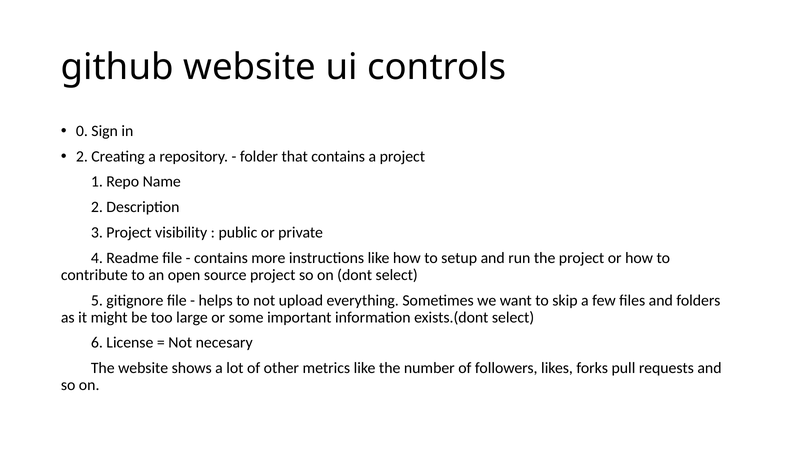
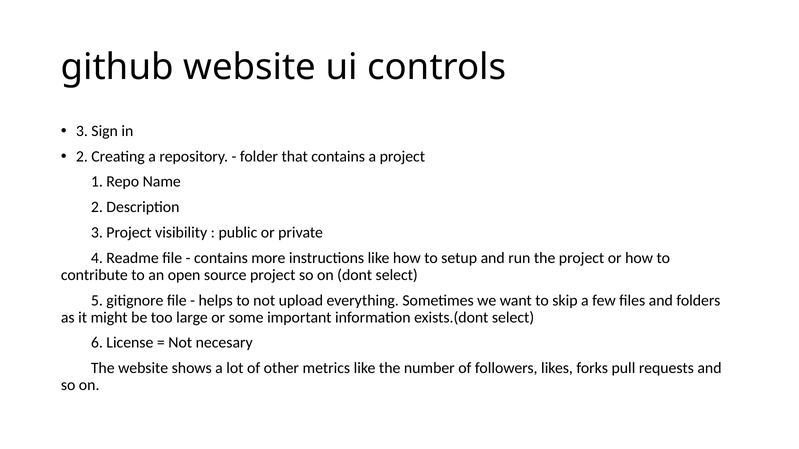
0 at (82, 131): 0 -> 3
